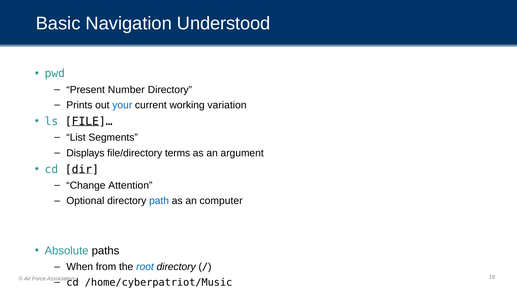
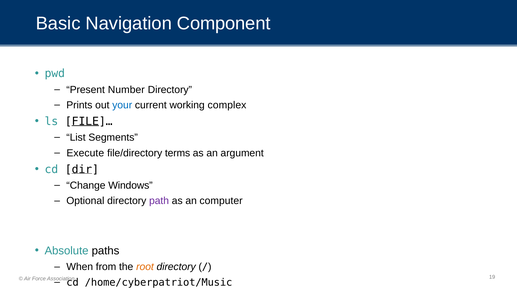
Understood: Understood -> Component
variation: variation -> complex
Displays: Displays -> Execute
Attention: Attention -> Windows
path colour: blue -> purple
root colour: blue -> orange
